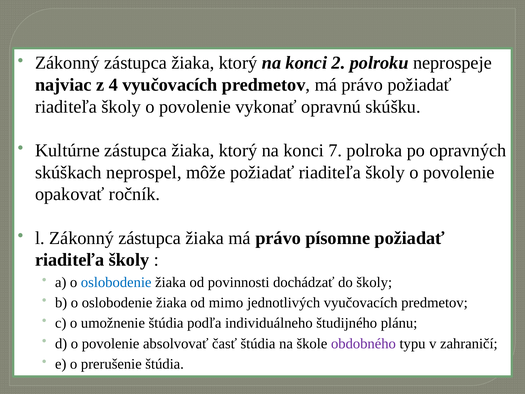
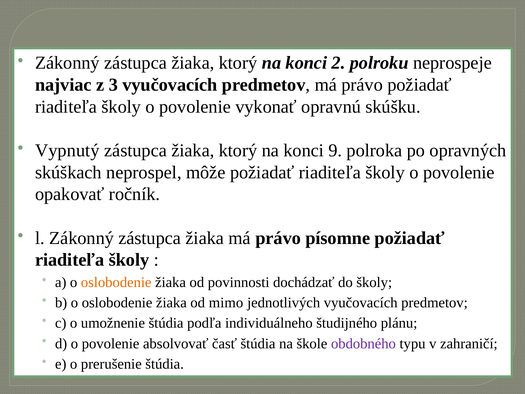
4: 4 -> 3
Kultúrne: Kultúrne -> Vypnutý
7: 7 -> 9
oslobodenie at (116, 282) colour: blue -> orange
